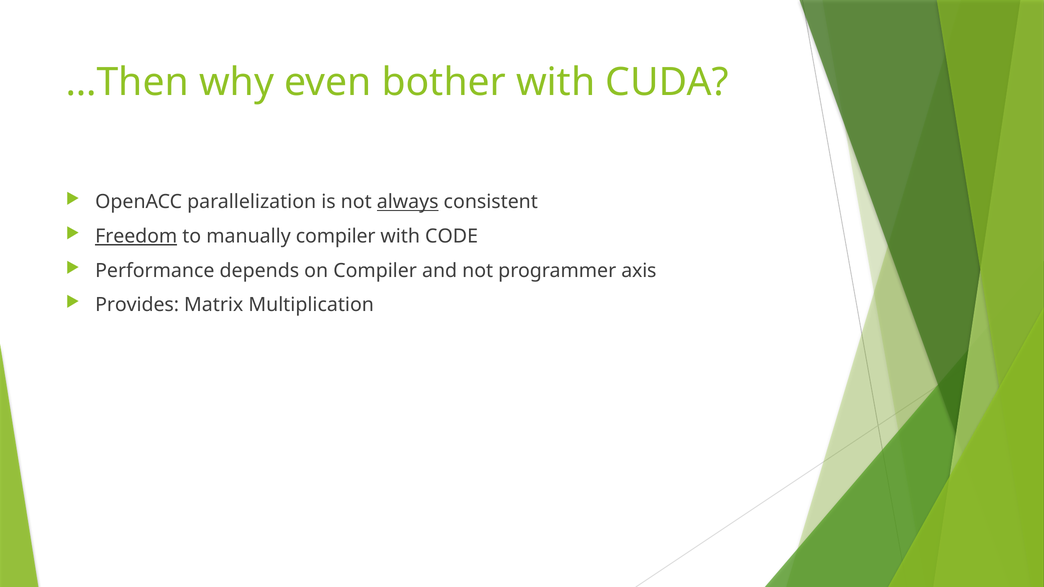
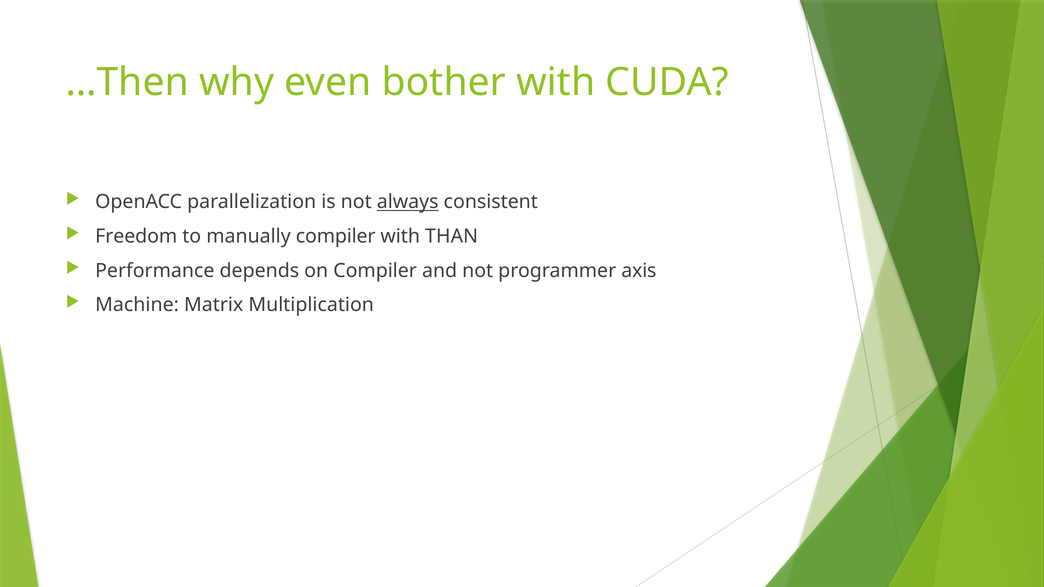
Freedom underline: present -> none
CODE: CODE -> THAN
Provides: Provides -> Machine
